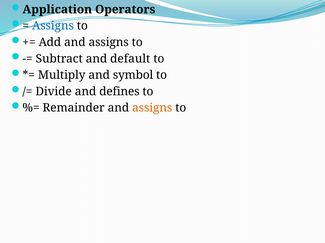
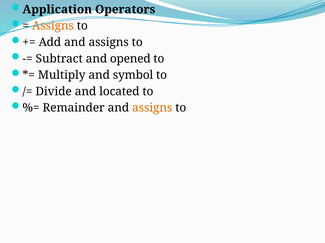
Assigns at (53, 26) colour: blue -> orange
default: default -> opened
defines: defines -> located
